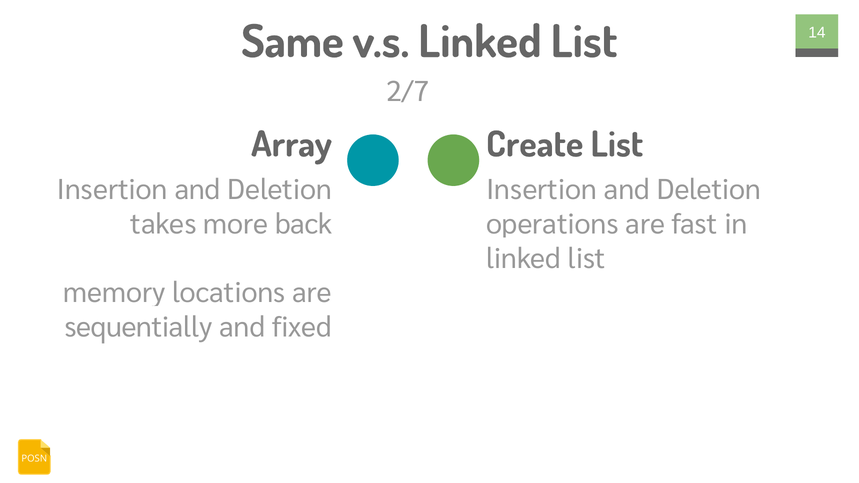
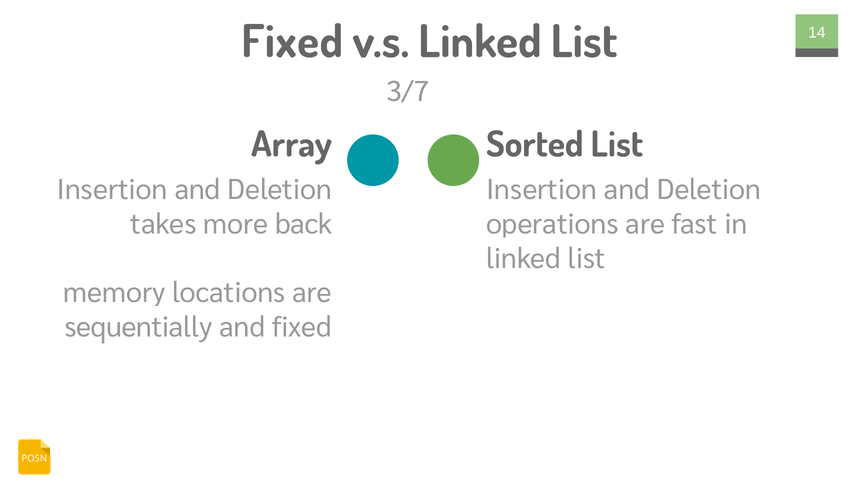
Same at (292, 42): Same -> Fixed
2/7: 2/7 -> 3/7
Create: Create -> Sorted
